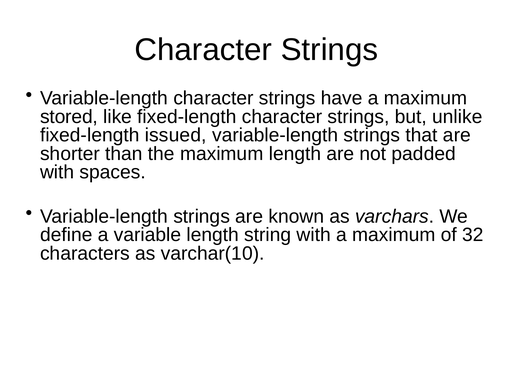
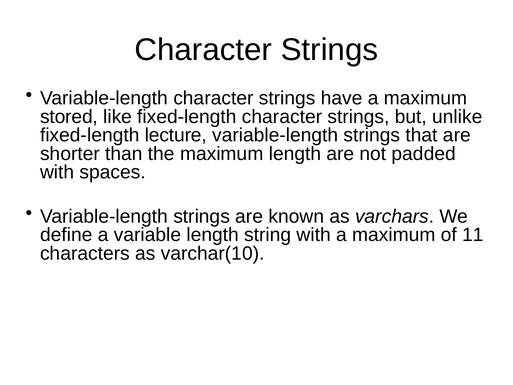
issued: issued -> lecture
32: 32 -> 11
